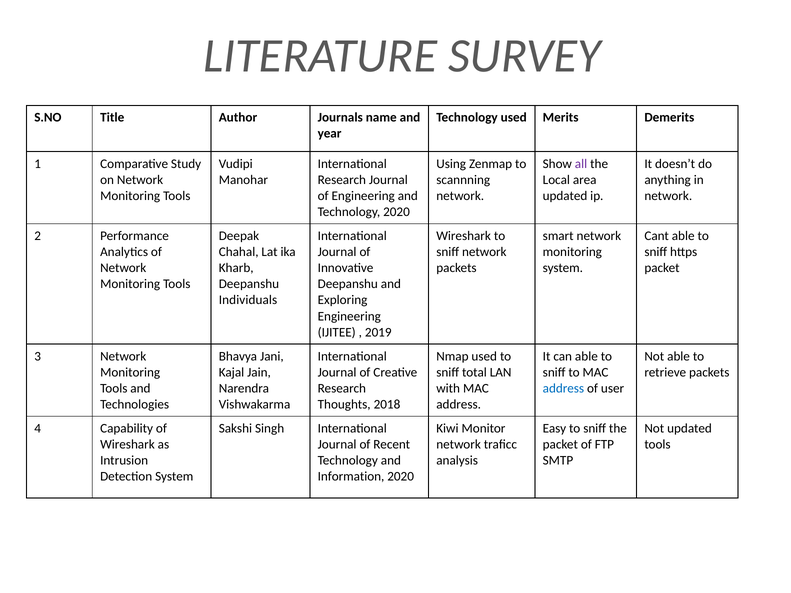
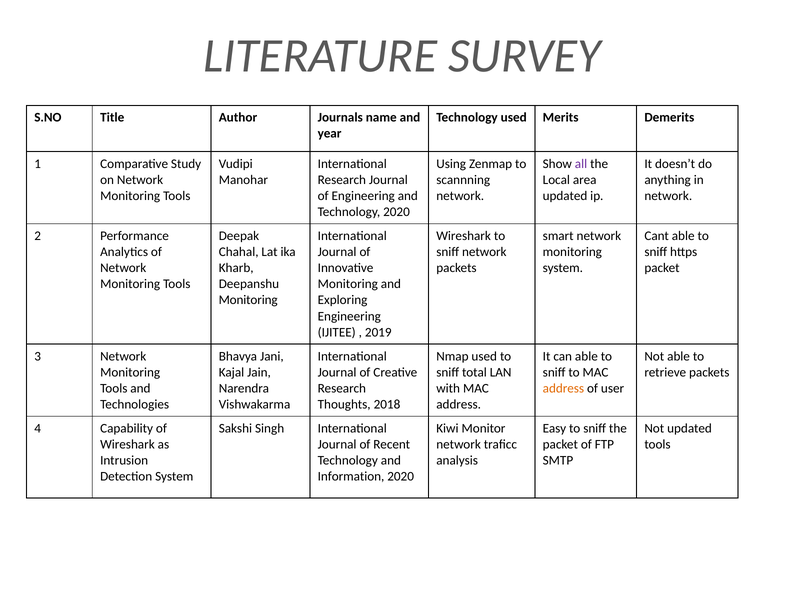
Deepanshu at (348, 284): Deepanshu -> Monitoring
Individuals at (248, 300): Individuals -> Monitoring
address at (563, 389) colour: blue -> orange
